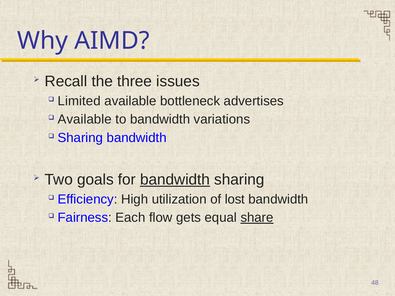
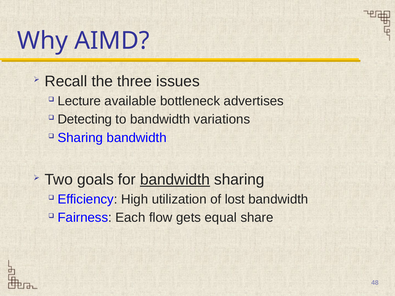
Limited: Limited -> Lecture
Available at (85, 119): Available -> Detecting
share underline: present -> none
